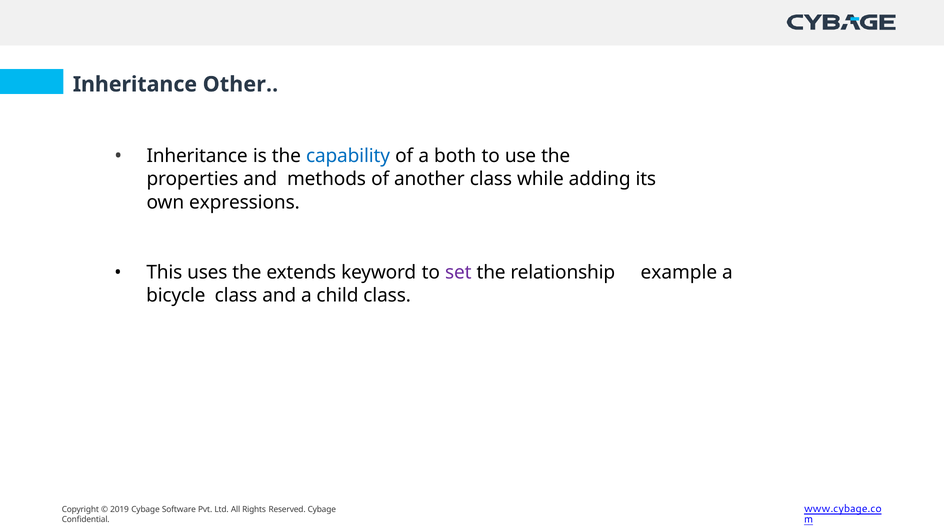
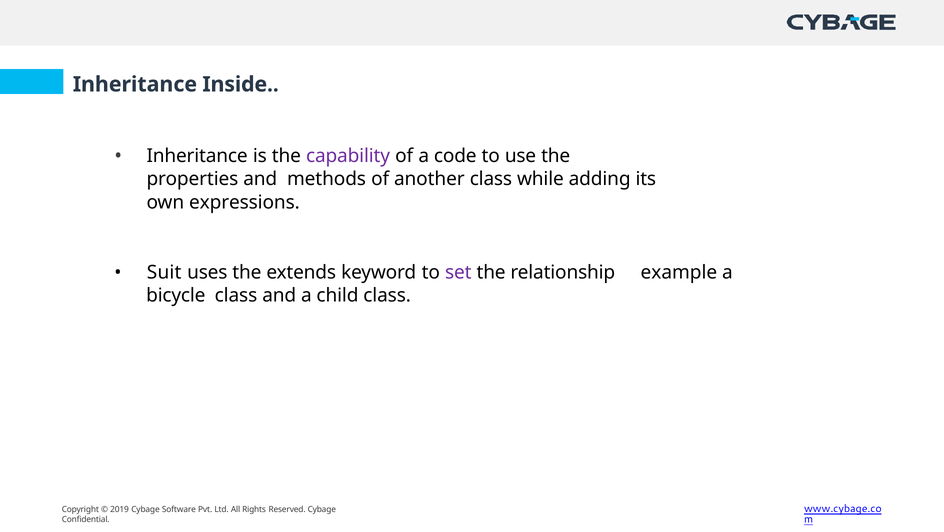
Other: Other -> Inside
capability colour: blue -> purple
both: both -> code
This: This -> Suit
